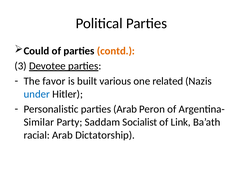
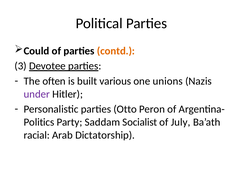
favor: favor -> often
related: related -> unions
under colour: blue -> purple
parties Arab: Arab -> Otto
Similar: Similar -> Politics
Link: Link -> July
